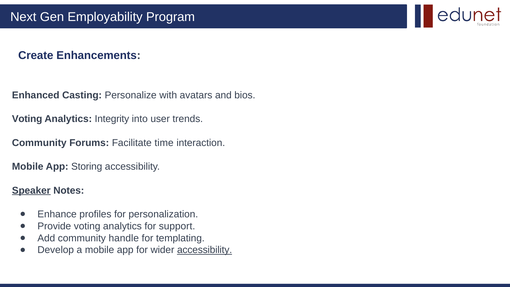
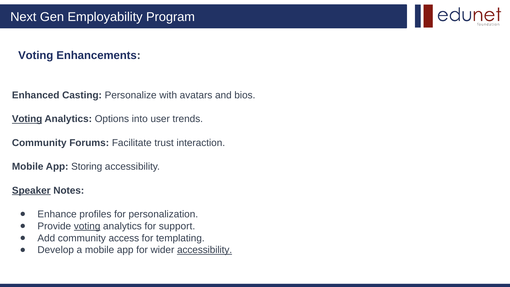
Create at (36, 55): Create -> Voting
Voting at (27, 119) underline: none -> present
Integrity: Integrity -> Options
time: time -> trust
voting at (87, 226) underline: none -> present
handle: handle -> access
